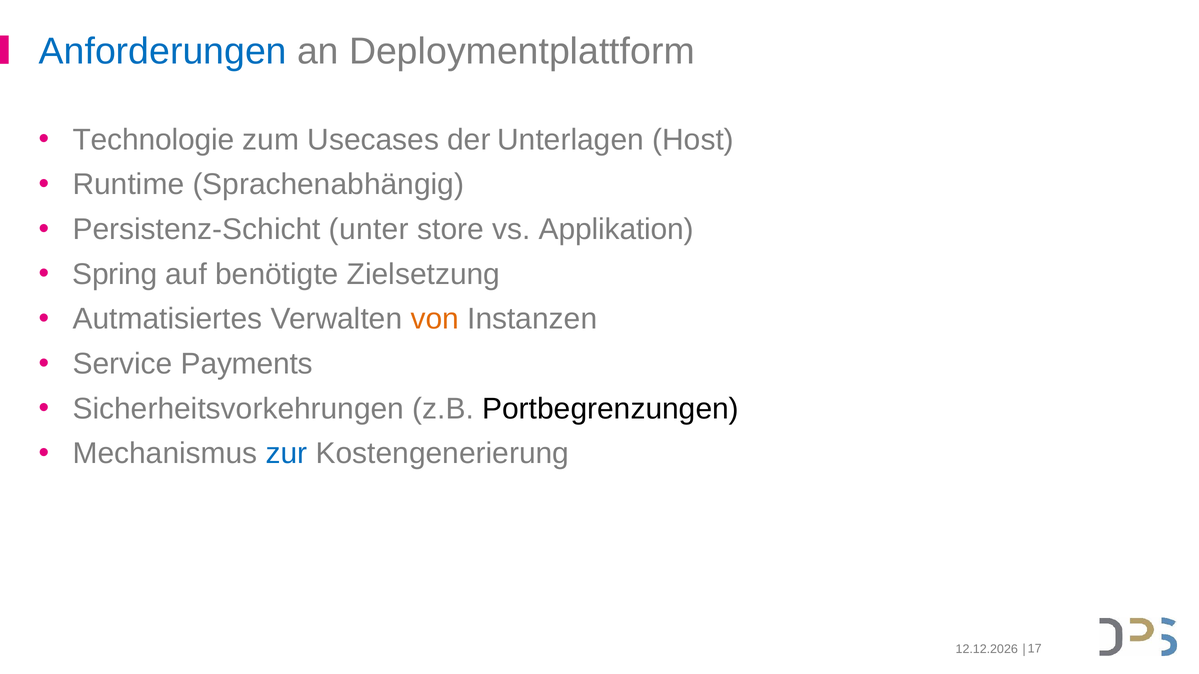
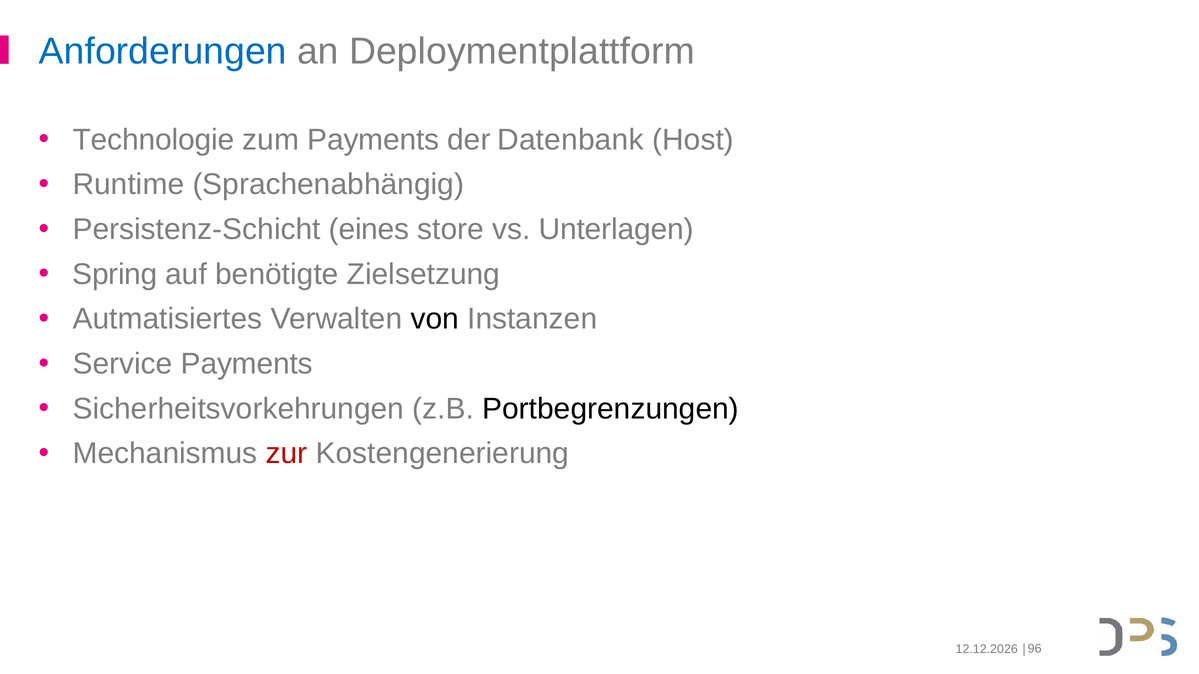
zum Usecases: Usecases -> Payments
Unterlagen: Unterlagen -> Datenbank
unter: unter -> eines
Applikation: Applikation -> Unterlagen
von colour: orange -> black
zur colour: blue -> red
17: 17 -> 96
